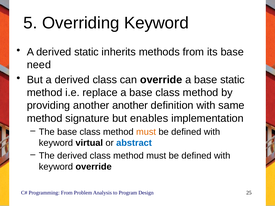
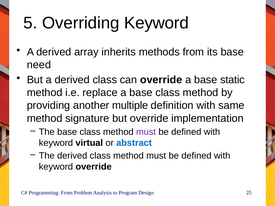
derived static: static -> array
another another: another -> multiple
but enables: enables -> override
must at (146, 132) colour: orange -> purple
